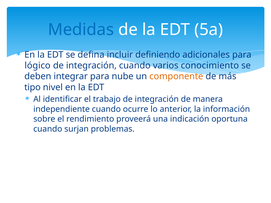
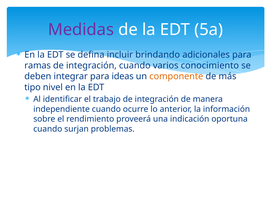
Medidas colour: blue -> purple
definiendo: definiendo -> brindando
lógico: lógico -> ramas
nube: nube -> ideas
